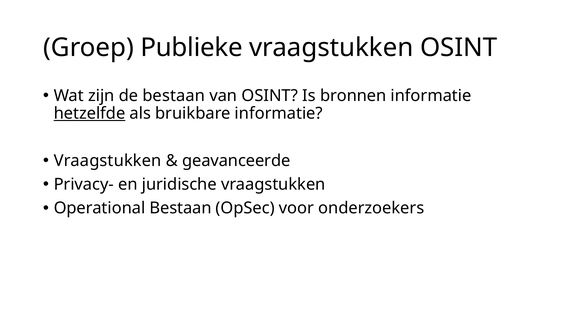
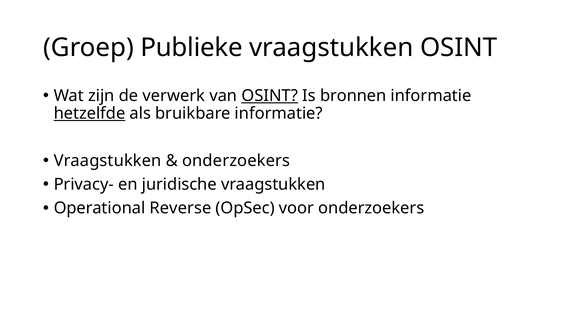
de bestaan: bestaan -> verwerk
OSINT at (270, 96) underline: none -> present
geavanceerde at (236, 161): geavanceerde -> onderzoekers
Operational Bestaan: Bestaan -> Reverse
